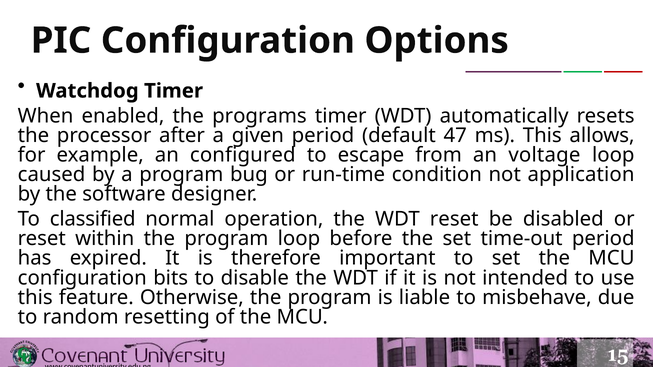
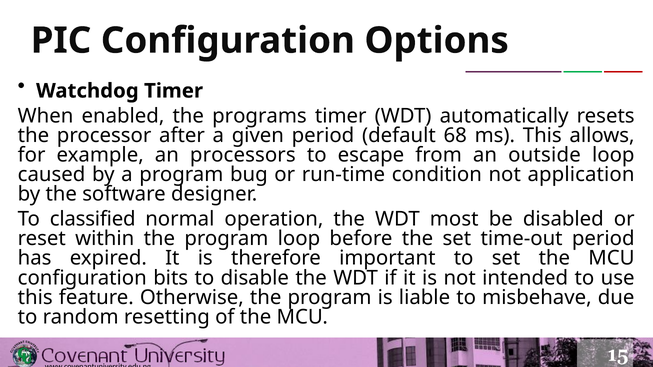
47: 47 -> 68
configured: configured -> processors
voltage: voltage -> outside
WDT reset: reset -> most
